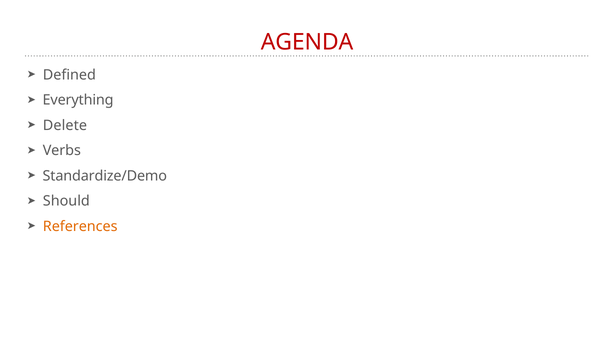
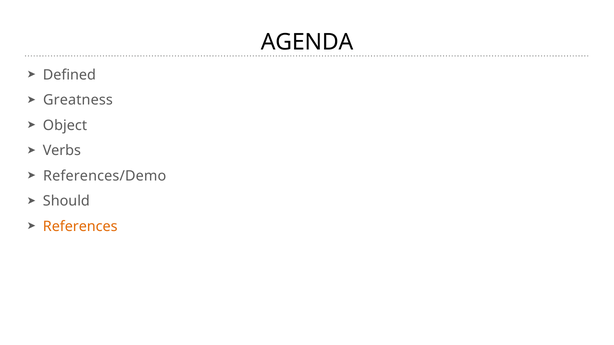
AGENDA colour: red -> black
Everything: Everything -> Greatness
Delete: Delete -> Object
Standardize/Demo: Standardize/Demo -> References/Demo
